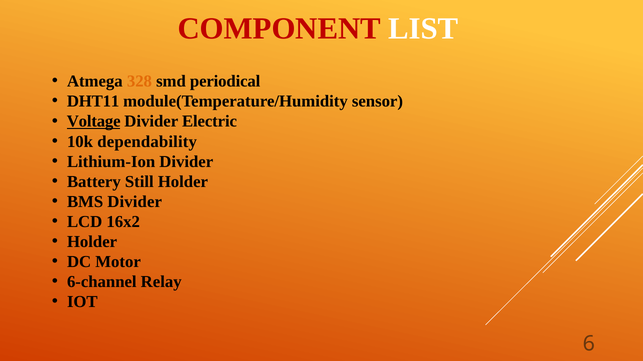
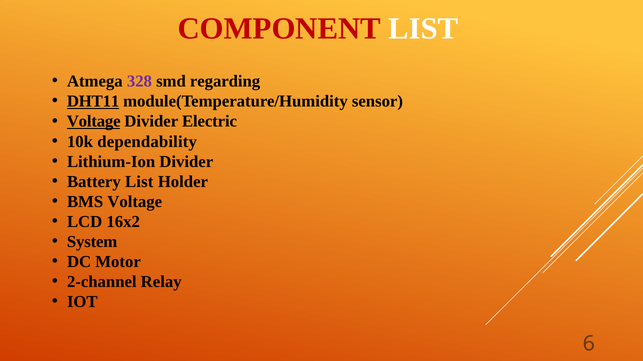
328 colour: orange -> purple
periodical: periodical -> regarding
DHT11 underline: none -> present
Battery Still: Still -> List
BMS Divider: Divider -> Voltage
Holder at (92, 242): Holder -> System
6-channel: 6-channel -> 2-channel
